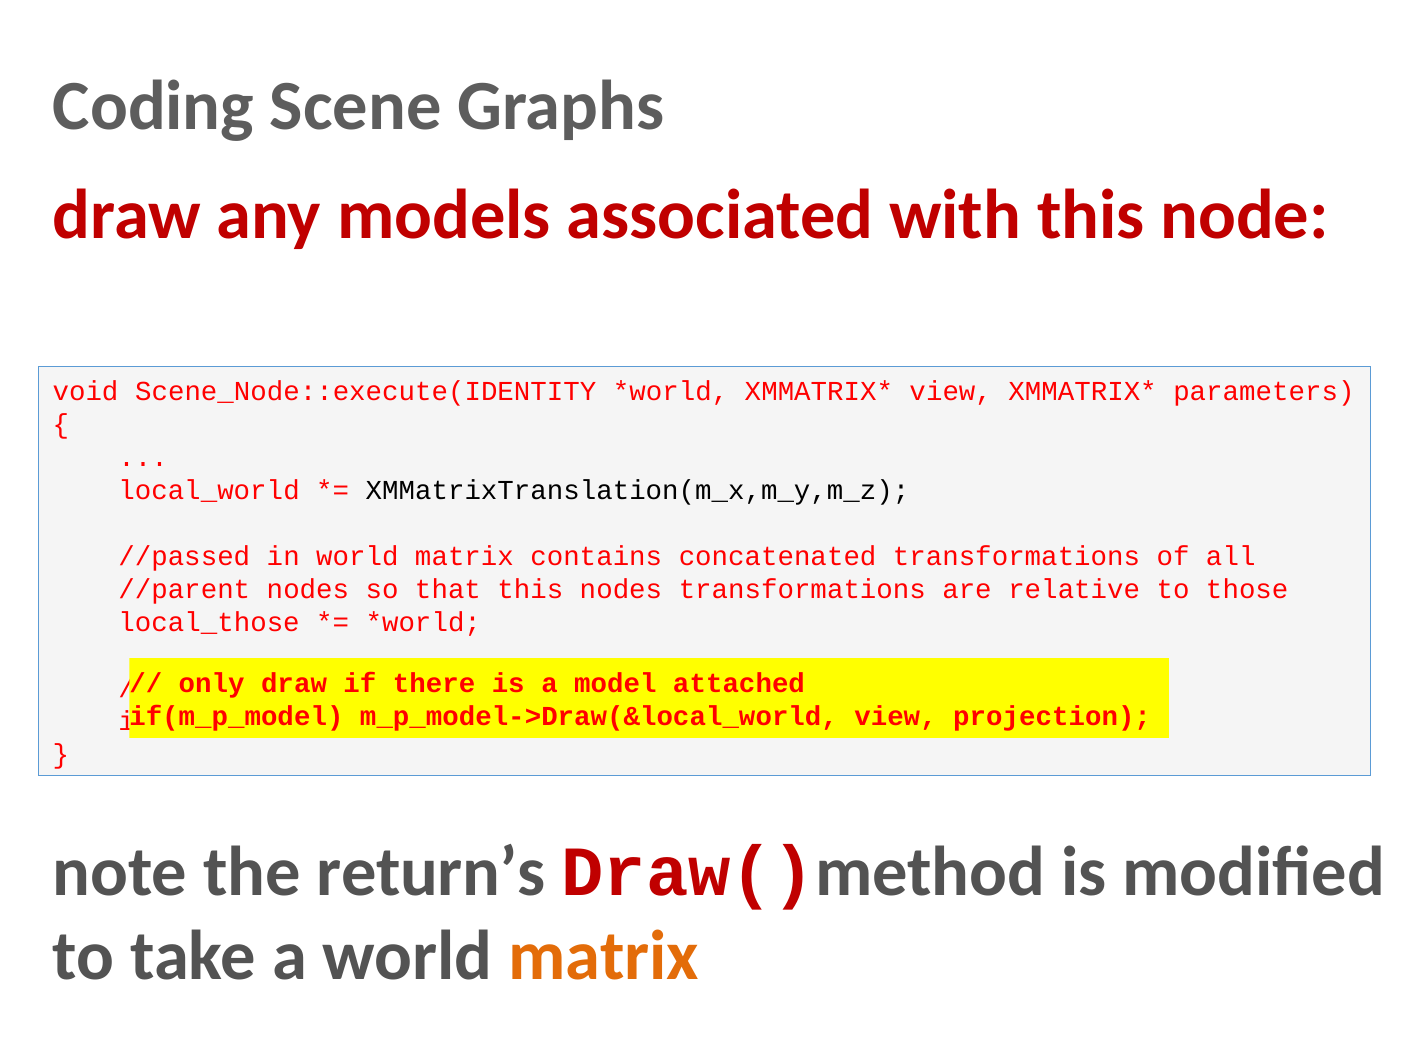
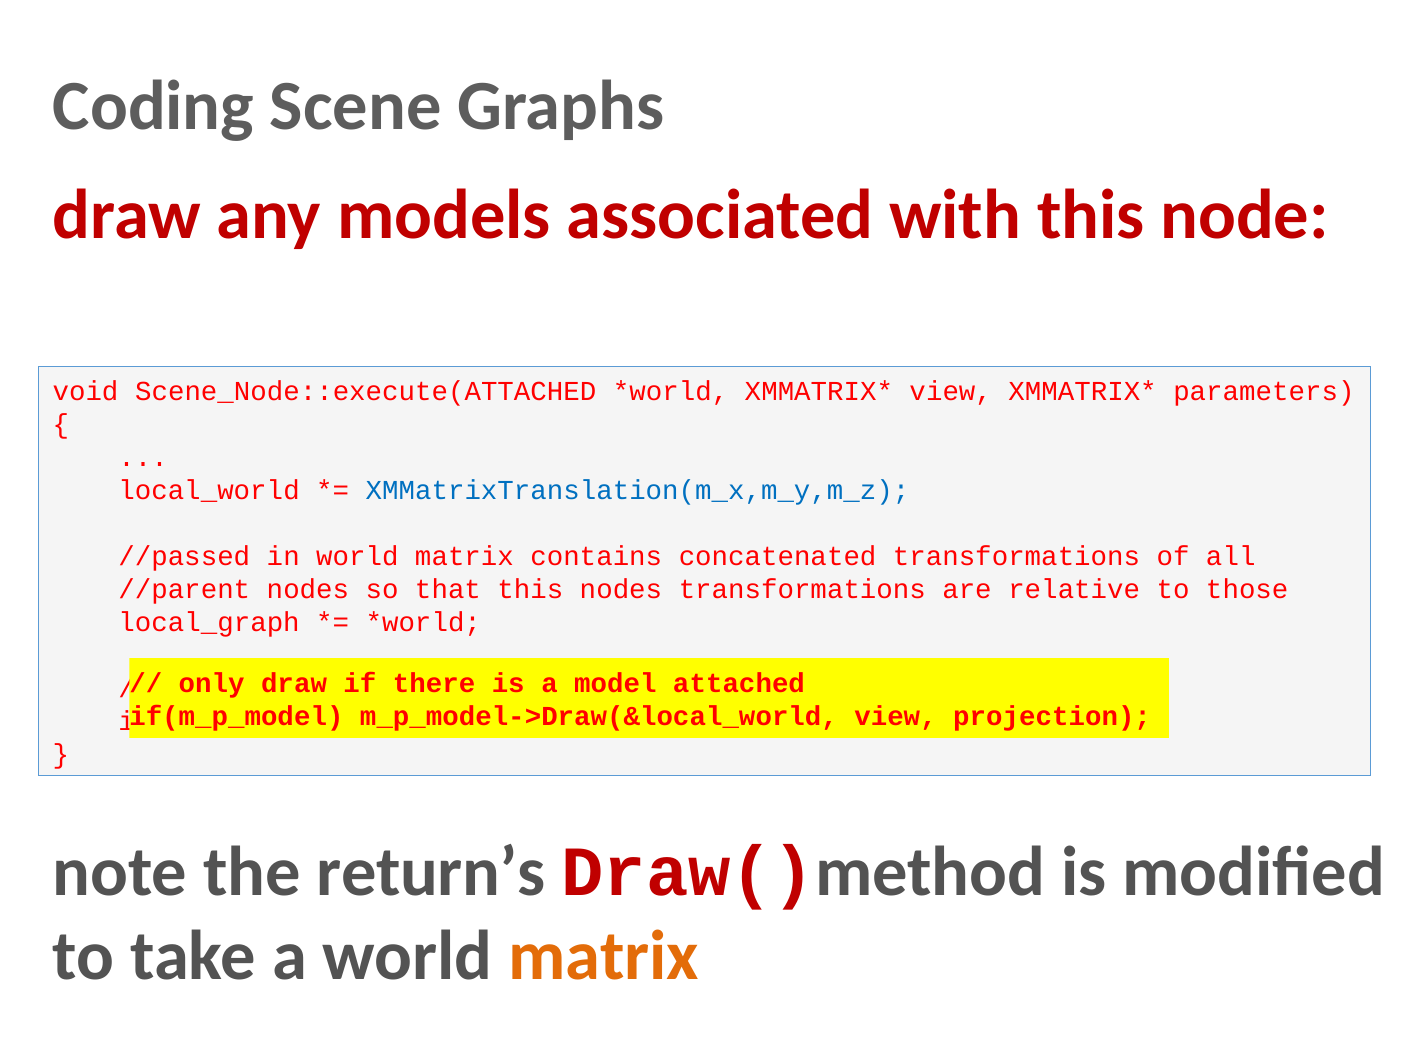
Scene_Node::execute(IDENTITY: Scene_Node::execute(IDENTITY -> Scene_Node::execute(ATTACHED
XMMatrixTranslation(m_x,m_y,m_z colour: black -> blue
local_those: local_those -> local_graph
